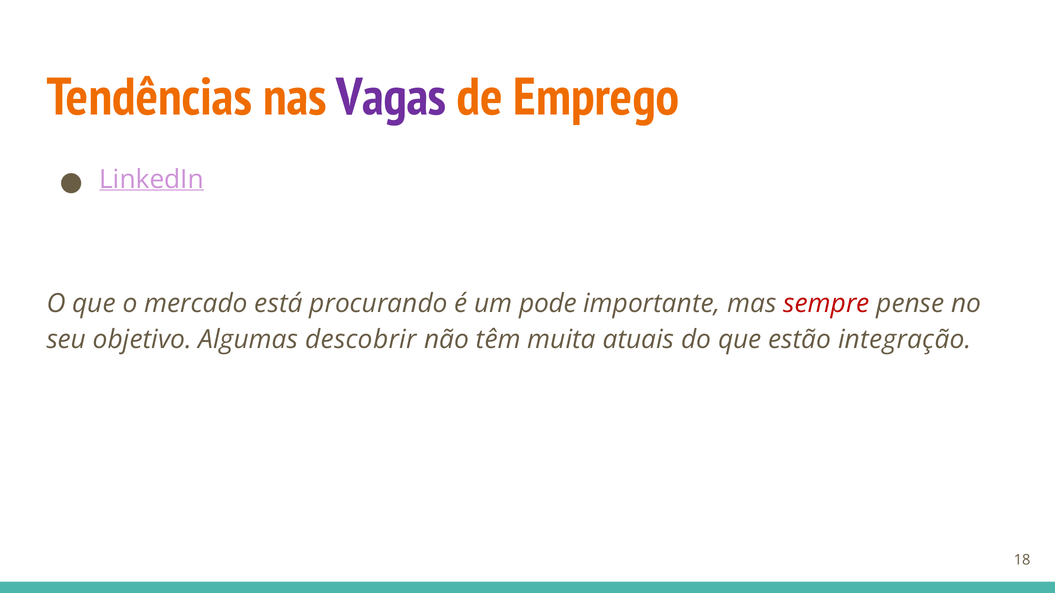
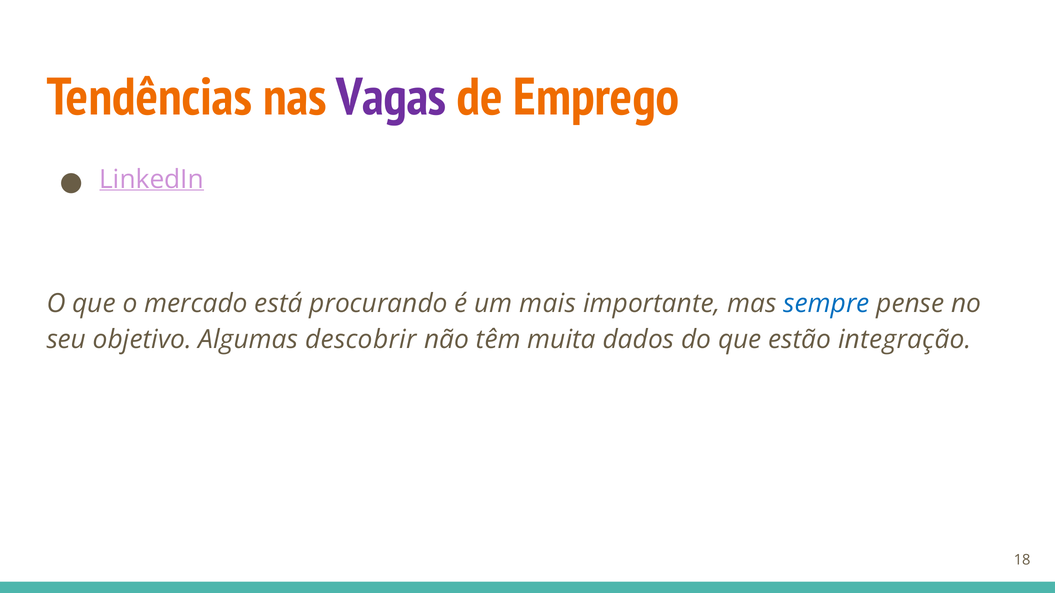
pode: pode -> mais
sempre colour: red -> blue
atuais: atuais -> dados
